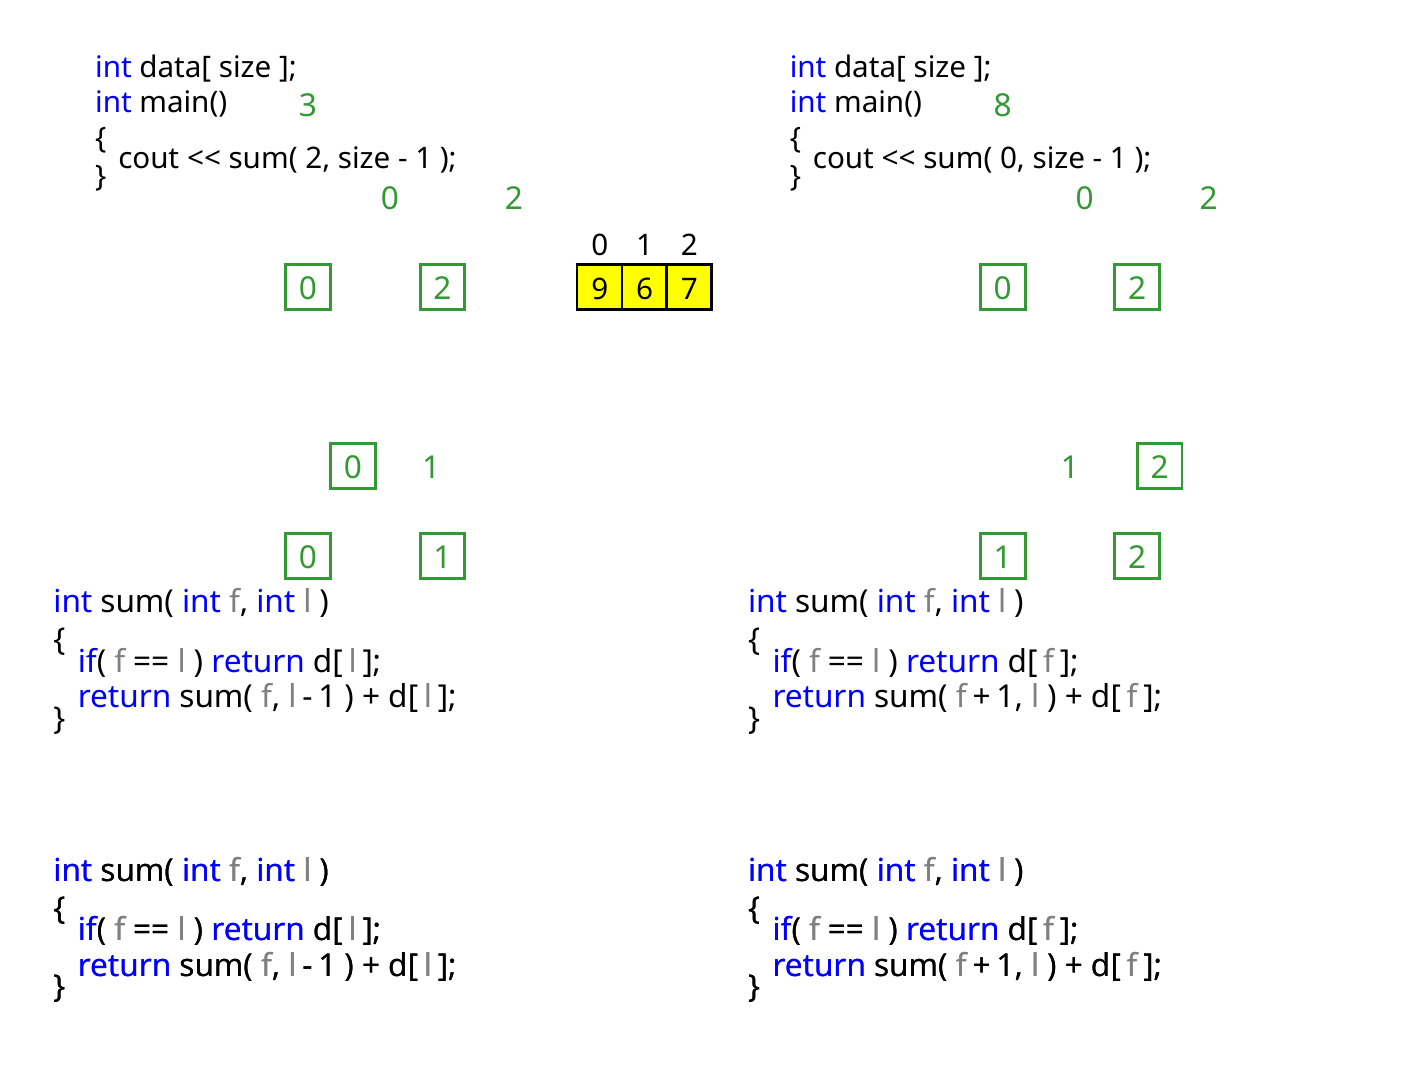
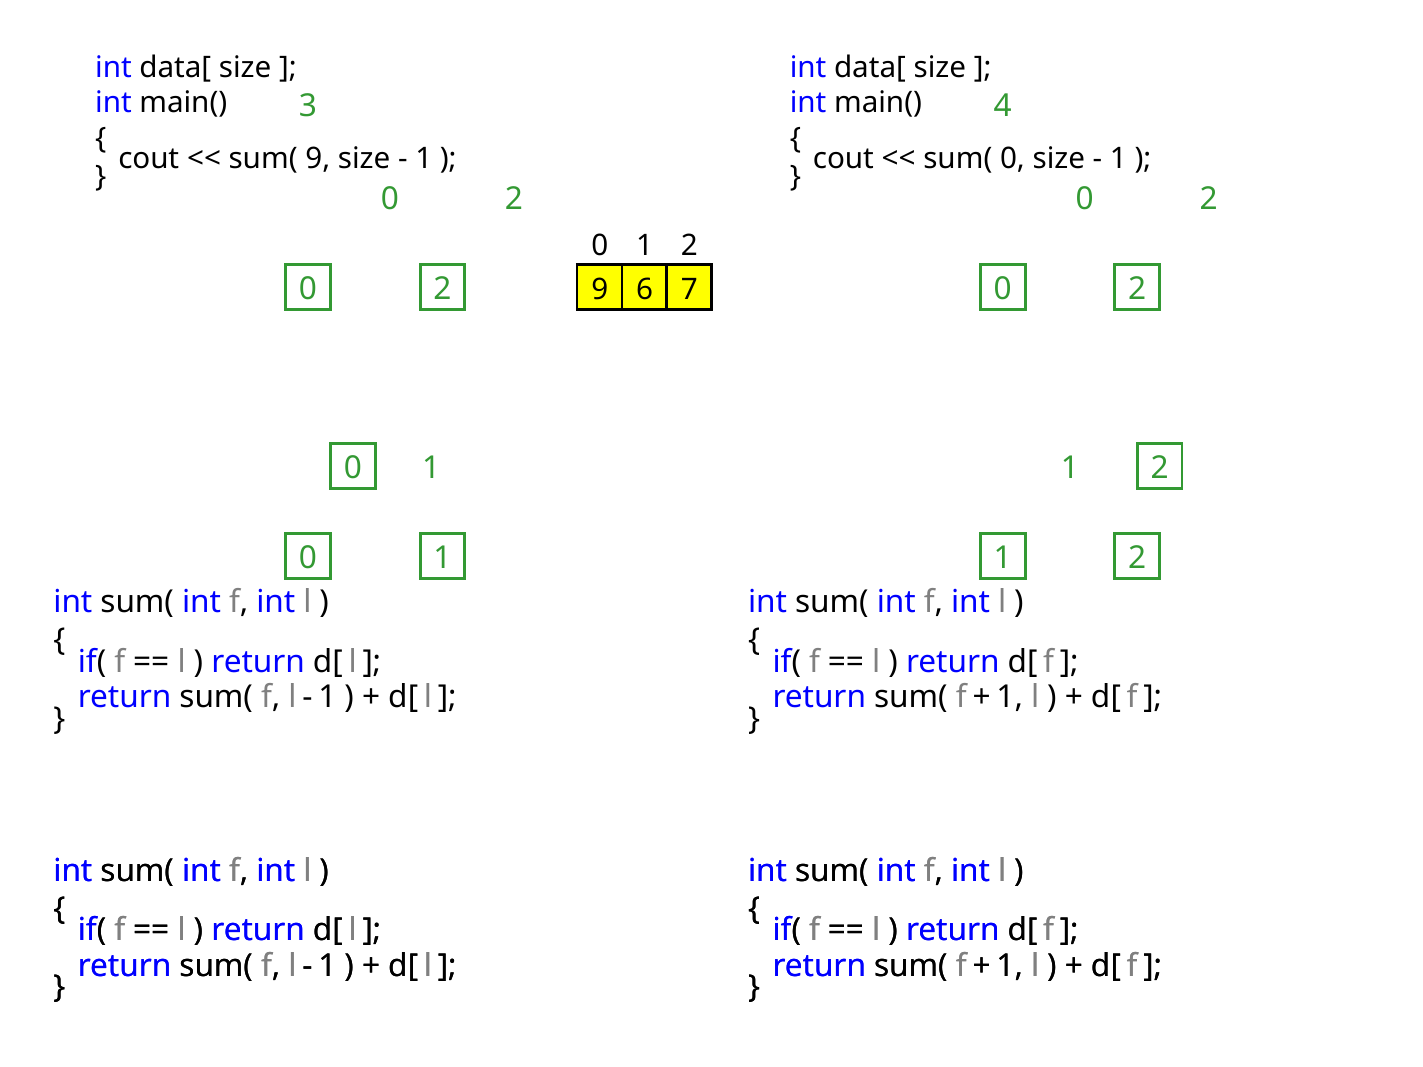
8: 8 -> 4
sum( 2: 2 -> 9
